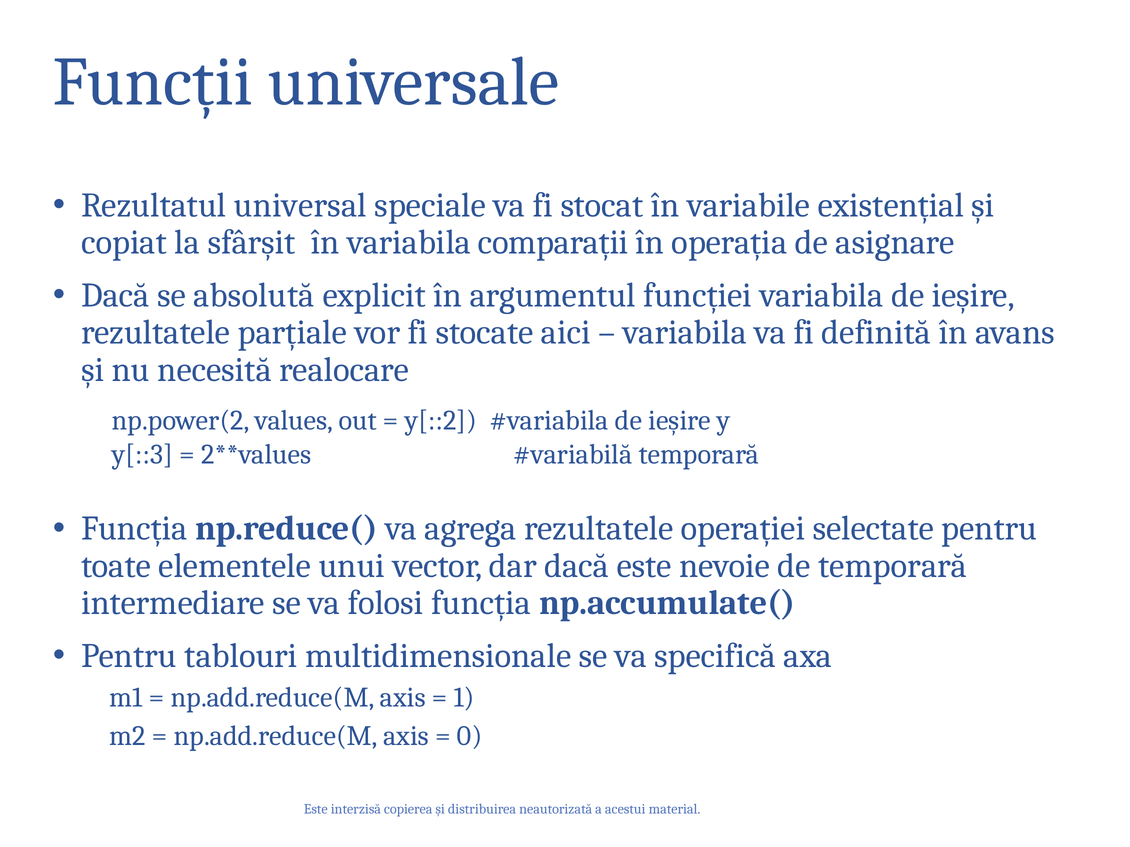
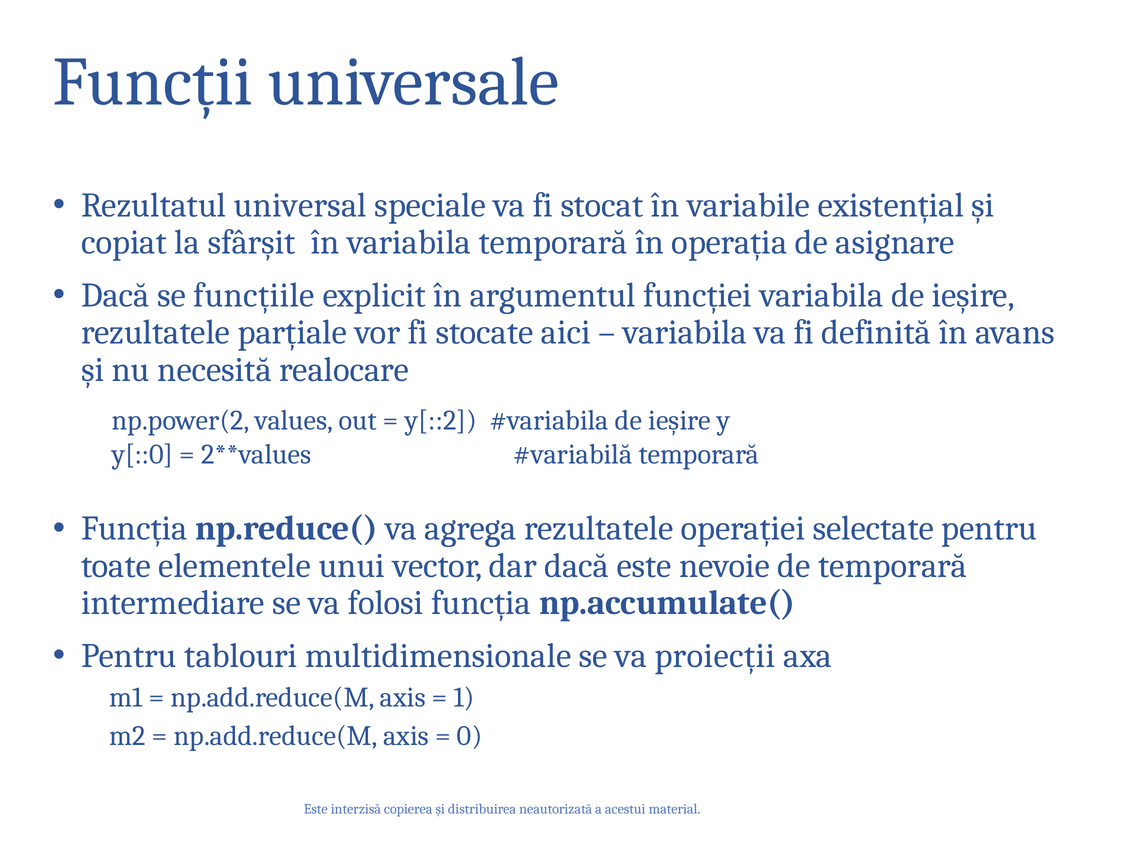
variabila comparații: comparații -> temporară
absolută: absolută -> funcțiile
y[::3: y[::3 -> y[::0
specifică: specifică -> proiecții
